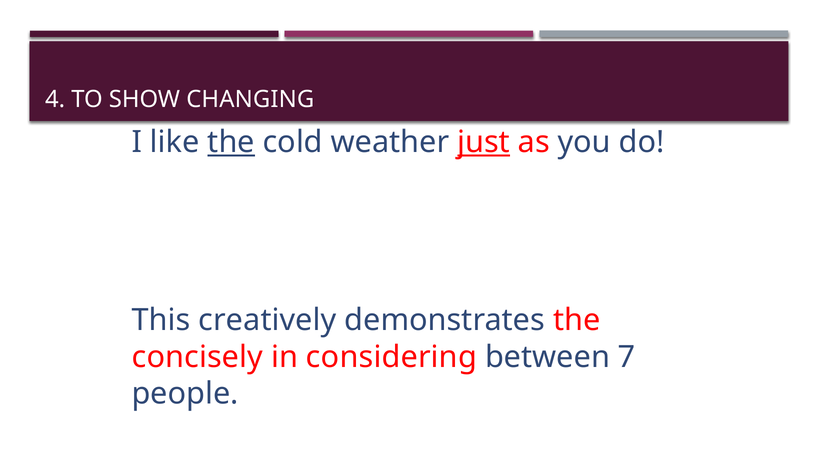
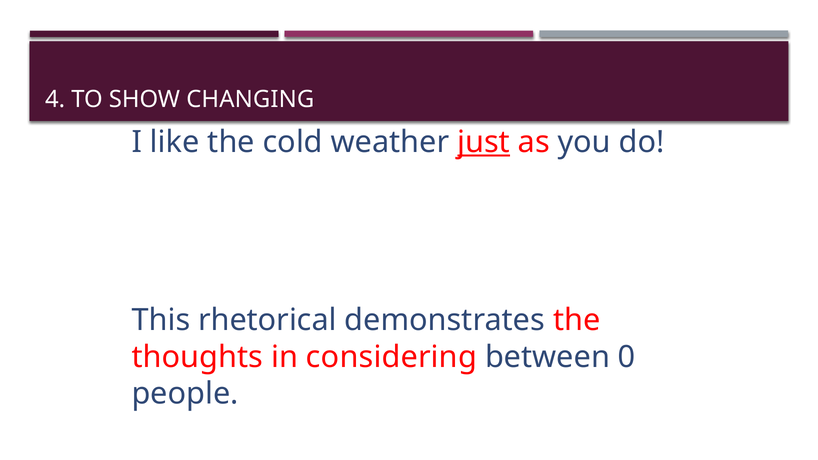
the at (231, 142) underline: present -> none
creatively: creatively -> rhetorical
concisely: concisely -> thoughts
7: 7 -> 0
